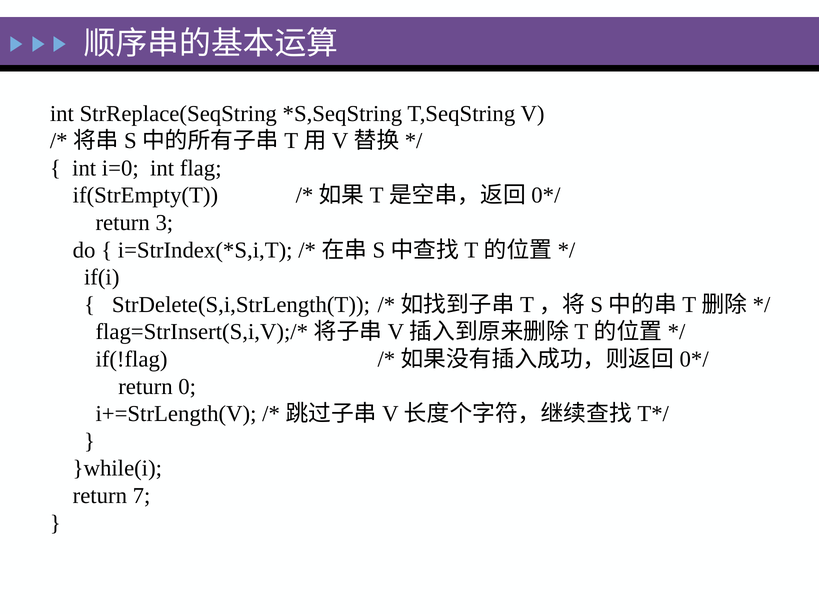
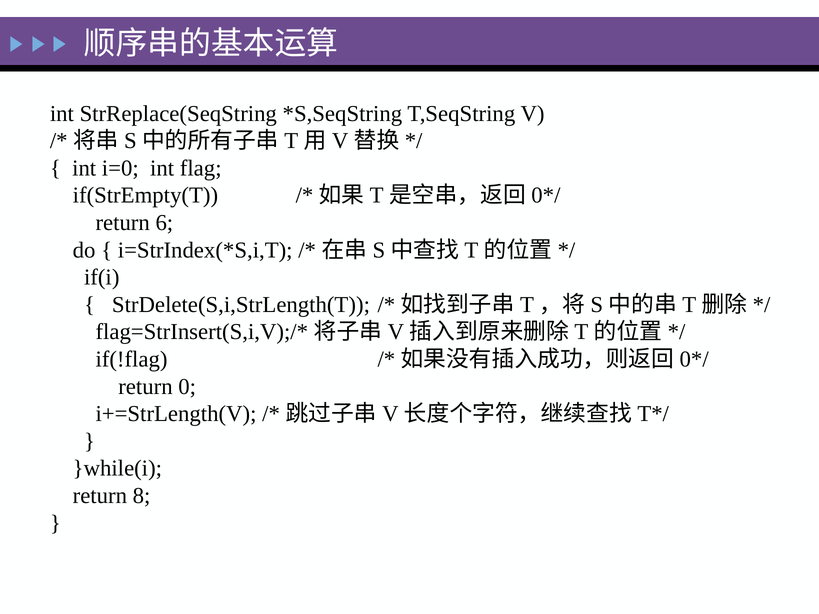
3: 3 -> 6
7: 7 -> 8
